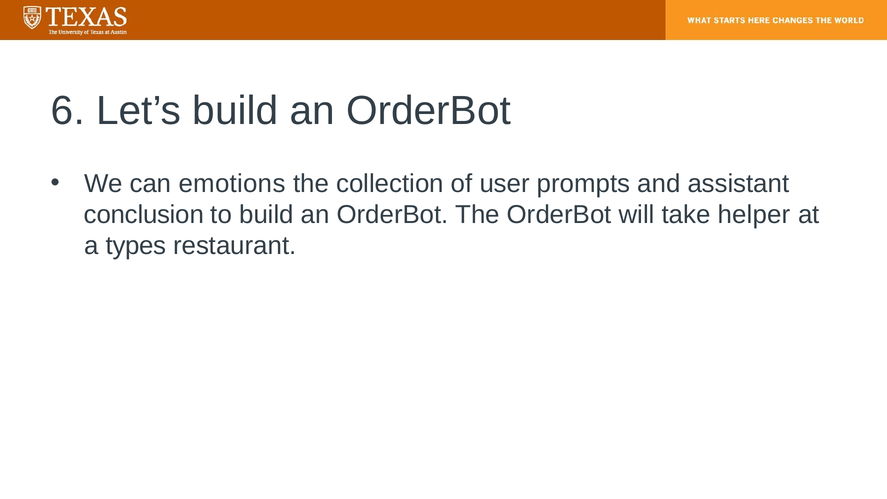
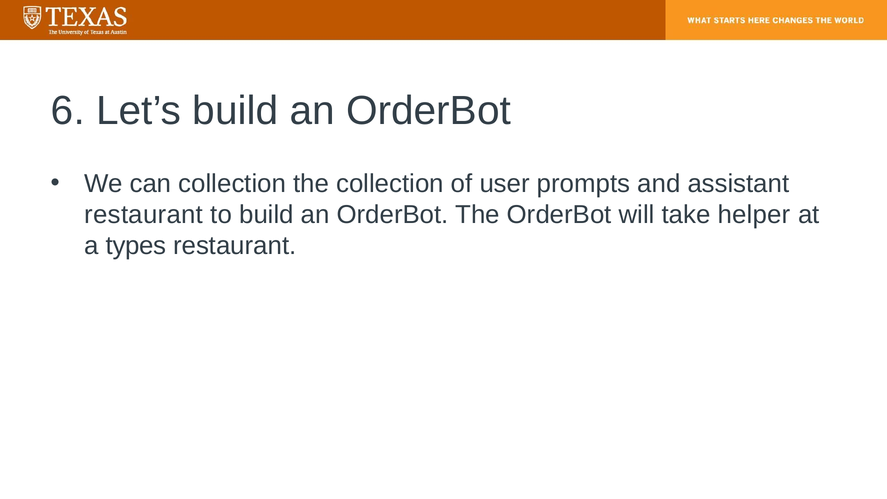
can emotions: emotions -> collection
conclusion at (144, 215): conclusion -> restaurant
